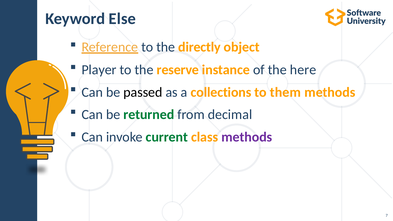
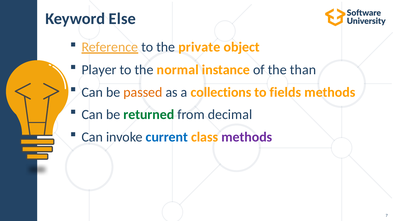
directly: directly -> private
reserve: reserve -> normal
here: here -> than
passed colour: black -> orange
them: them -> fields
current colour: green -> blue
